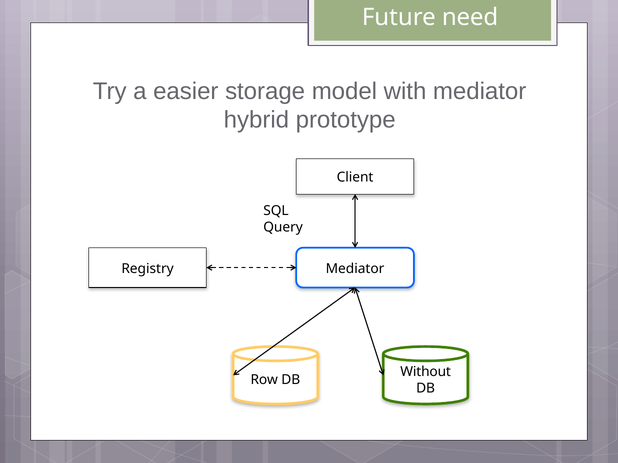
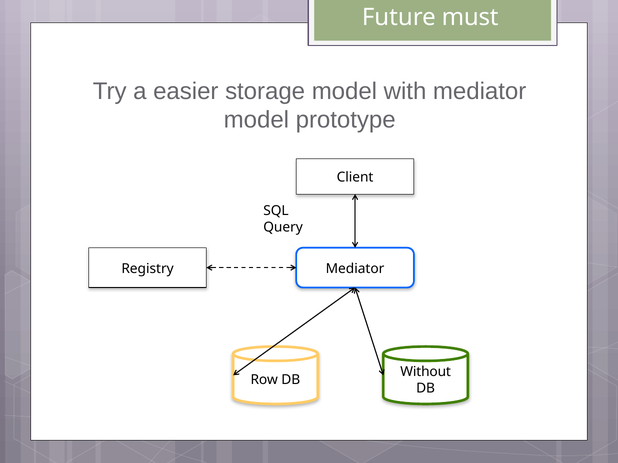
need: need -> must
hybrid at (256, 120): hybrid -> model
